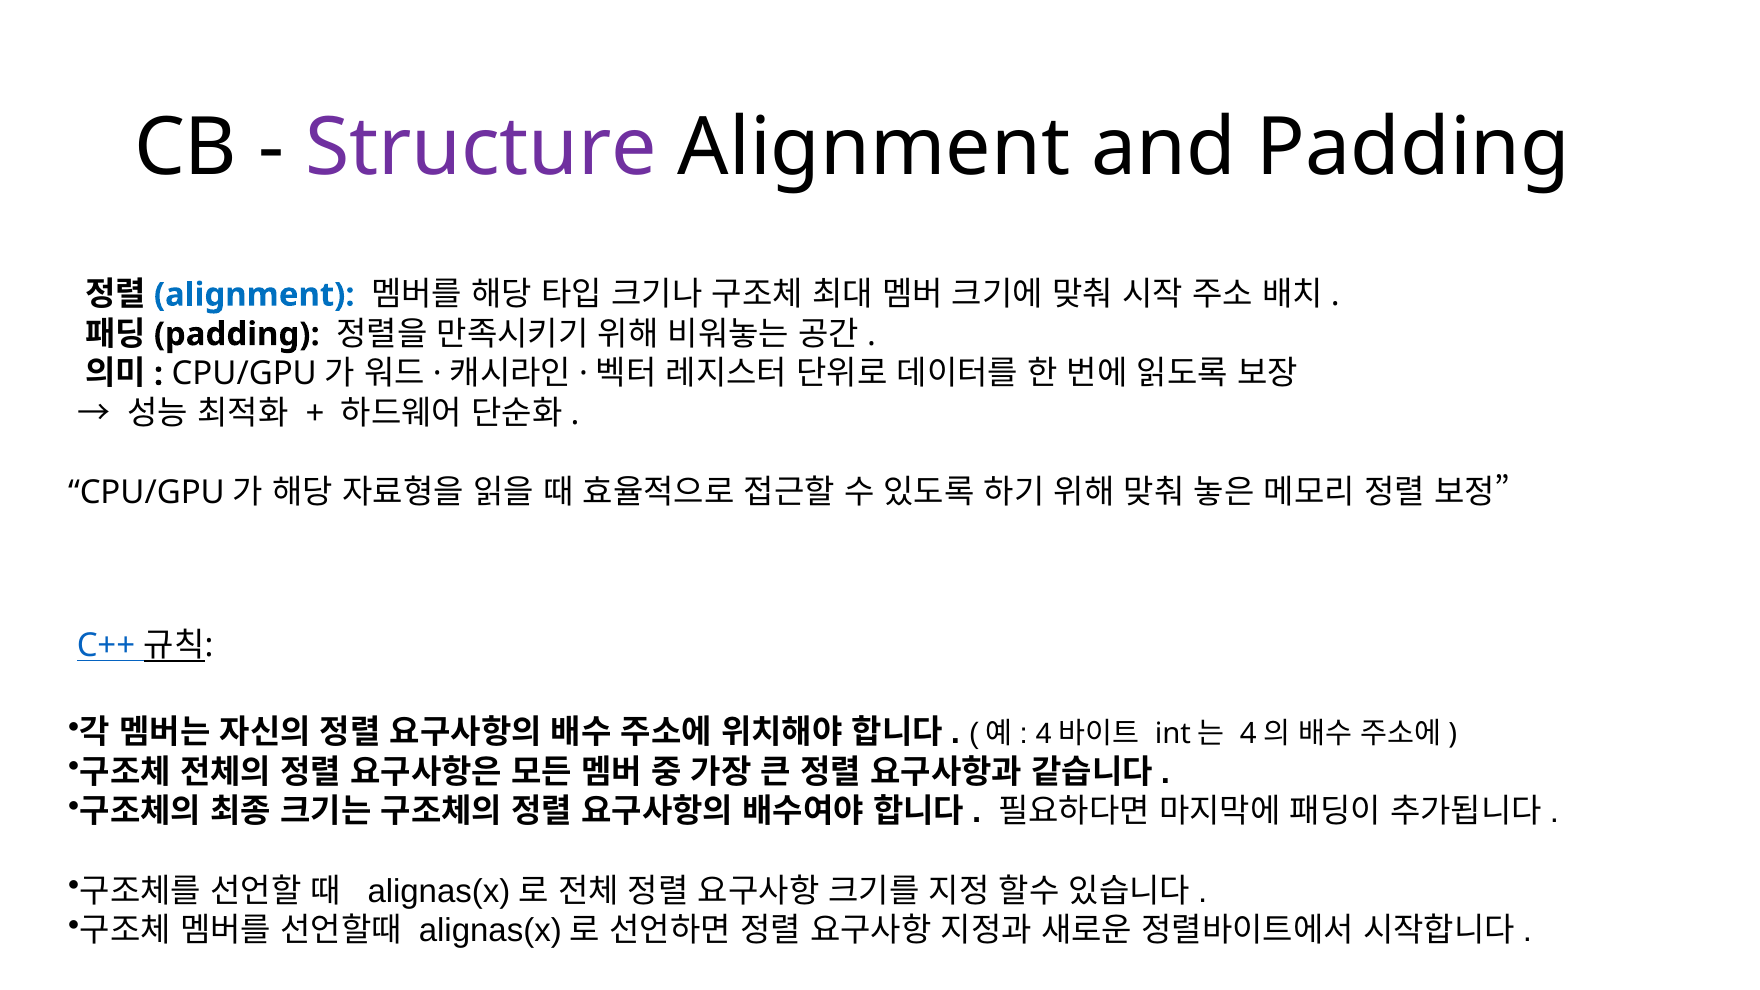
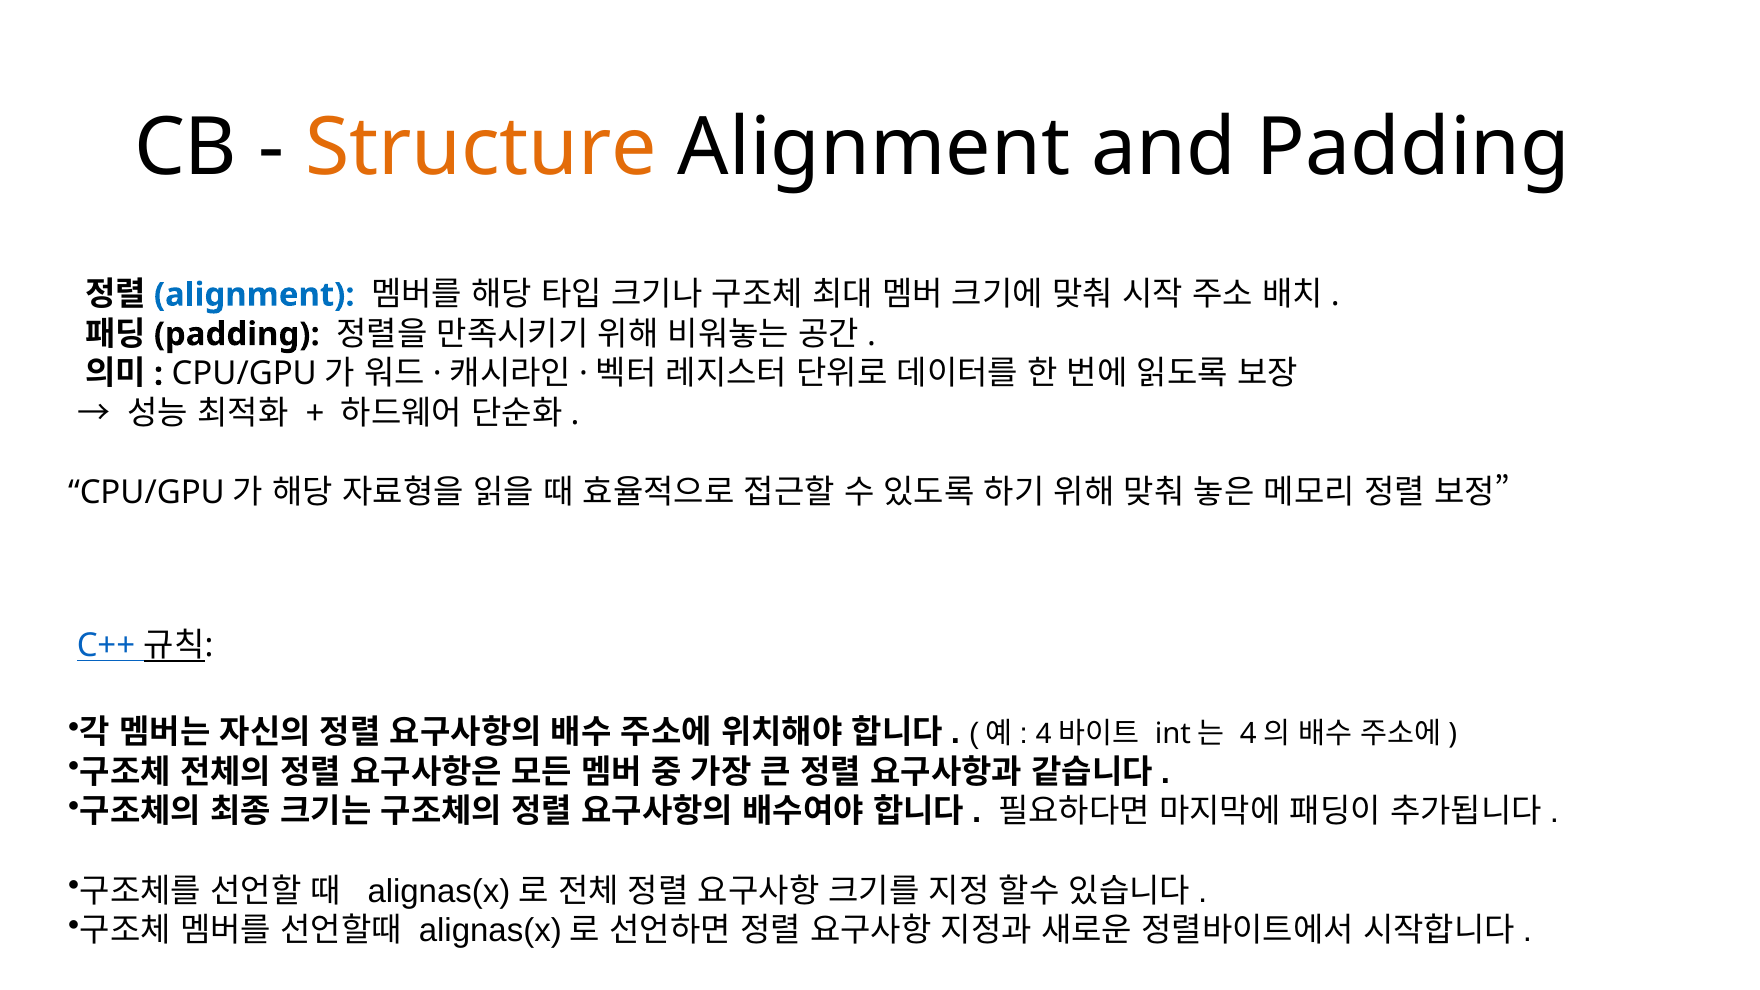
Structure colour: purple -> orange
